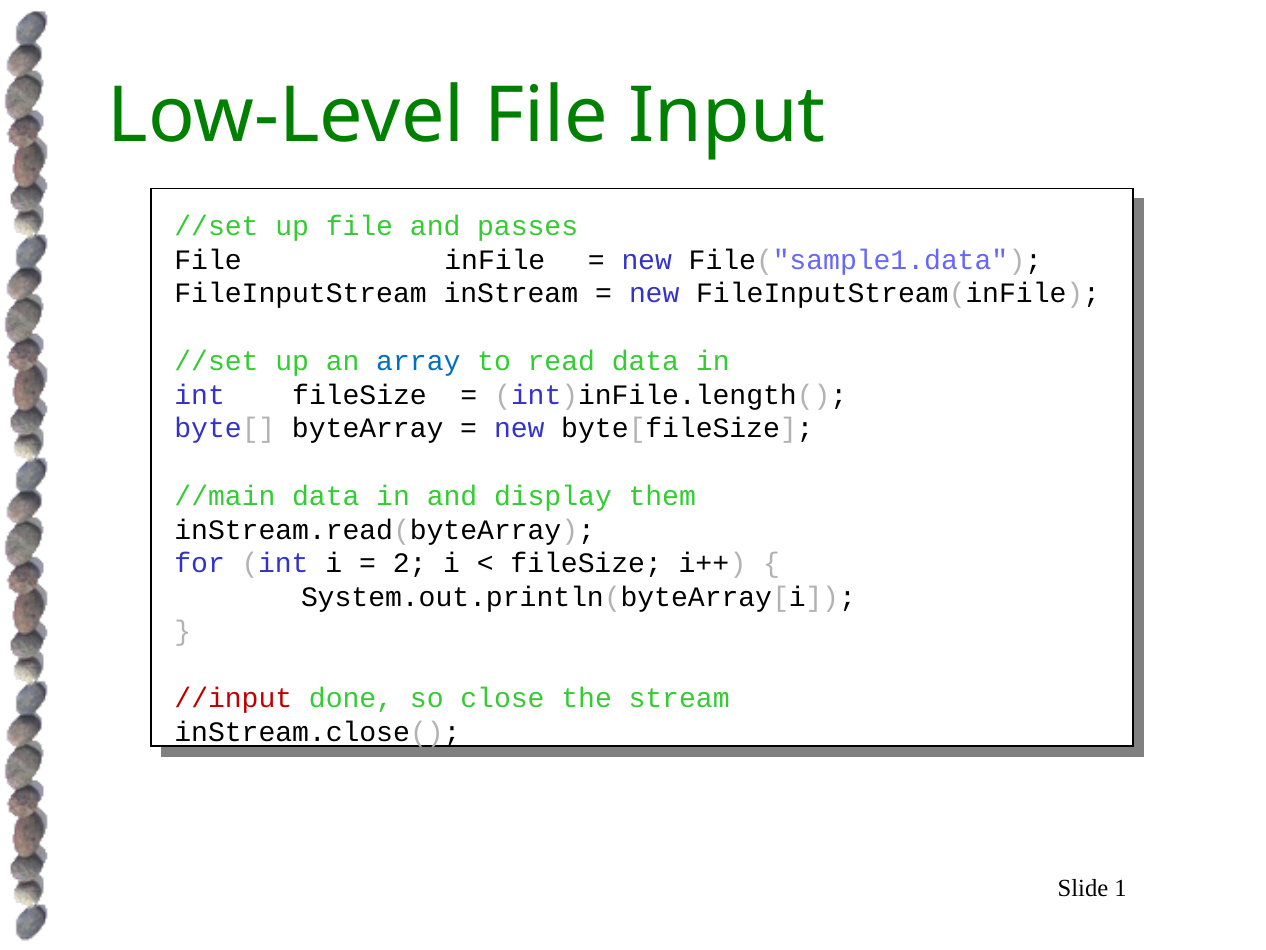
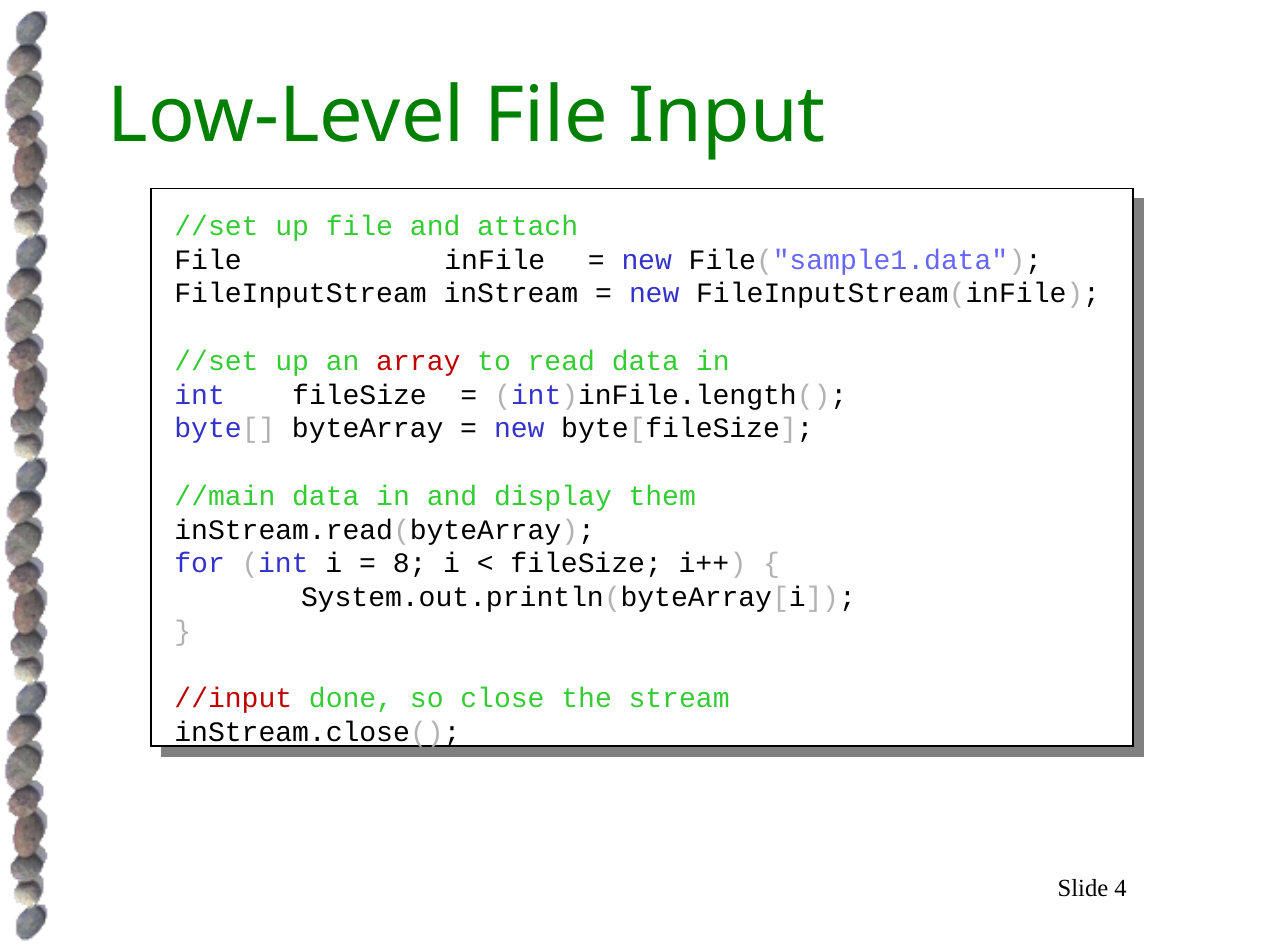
passes: passes -> attach
array colour: blue -> red
2: 2 -> 8
1: 1 -> 4
